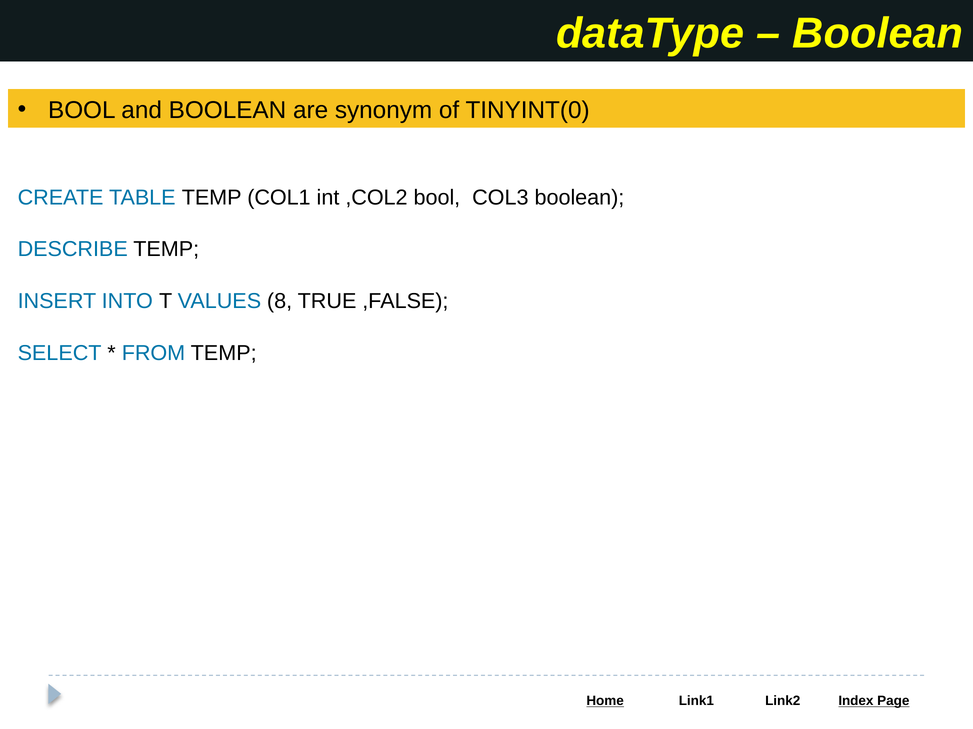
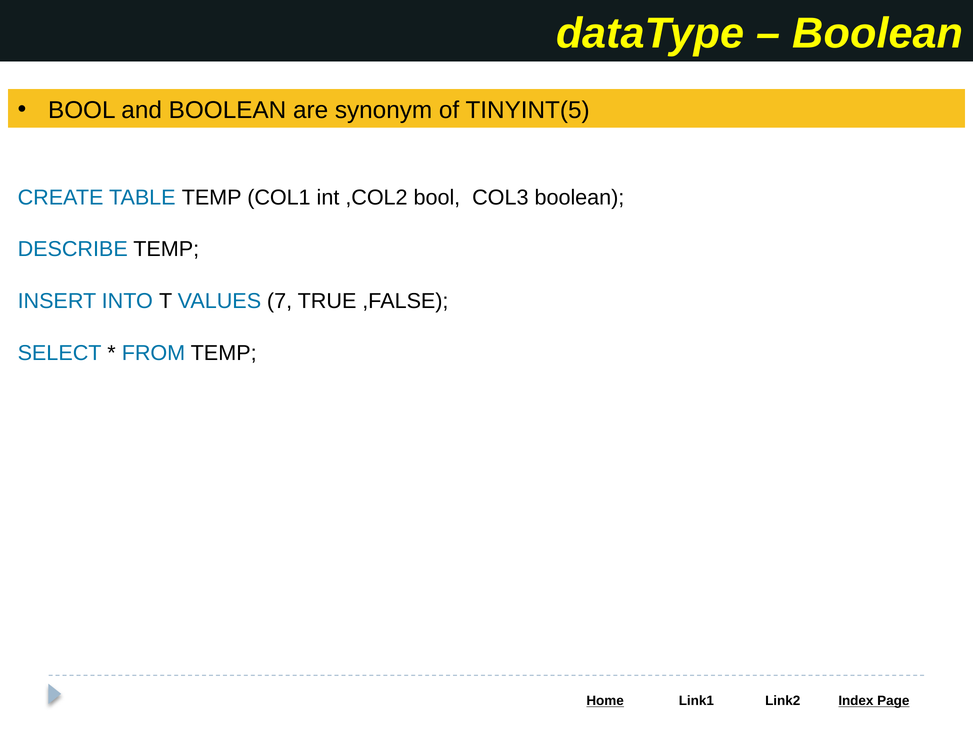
TINYINT(0: TINYINT(0 -> TINYINT(5
8: 8 -> 7
